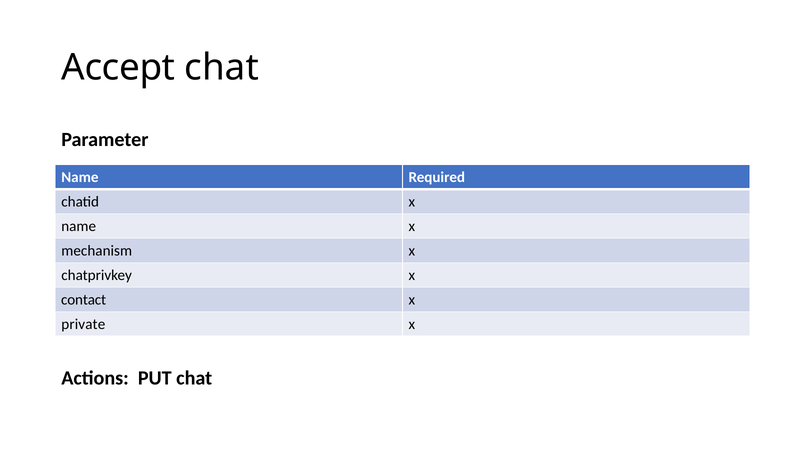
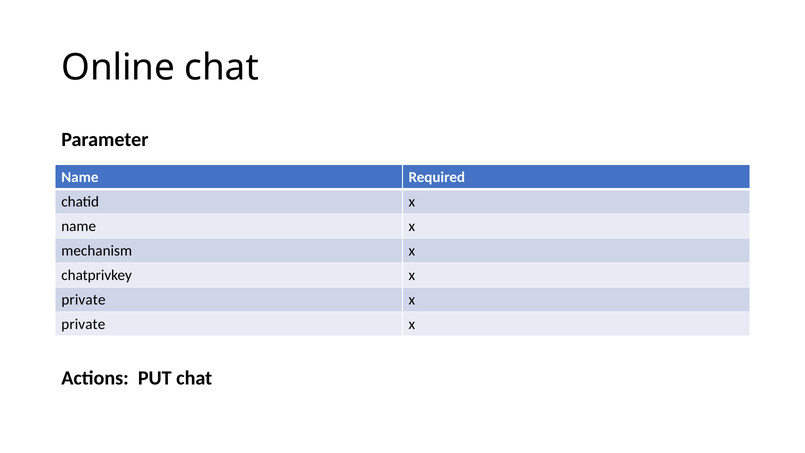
Accept: Accept -> Online
contact at (84, 299): contact -> private
